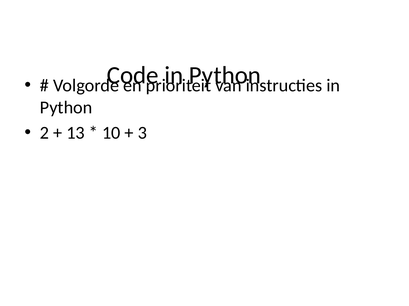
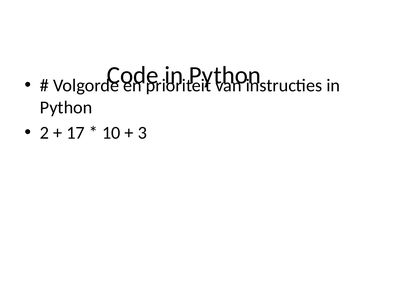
13: 13 -> 17
